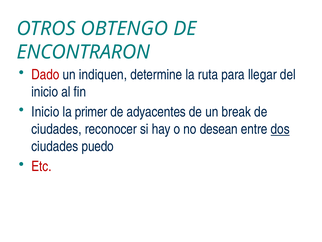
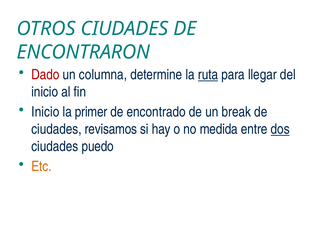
OTROS OBTENGO: OBTENGO -> CIUDADES
indiquen: indiquen -> columna
ruta underline: none -> present
adyacentes: adyacentes -> encontrado
reconocer: reconocer -> revisamos
desean: desean -> medida
Etc colour: red -> orange
